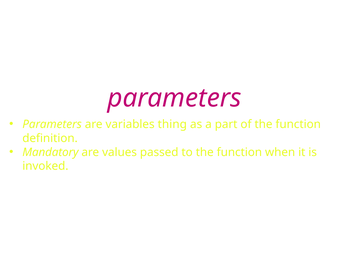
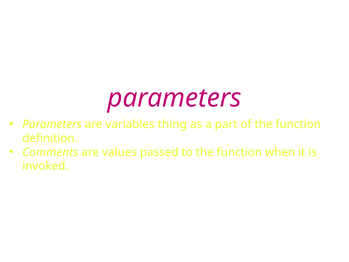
Mandatory: Mandatory -> Comments
